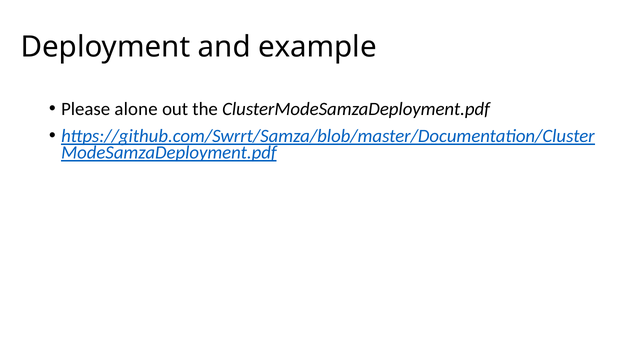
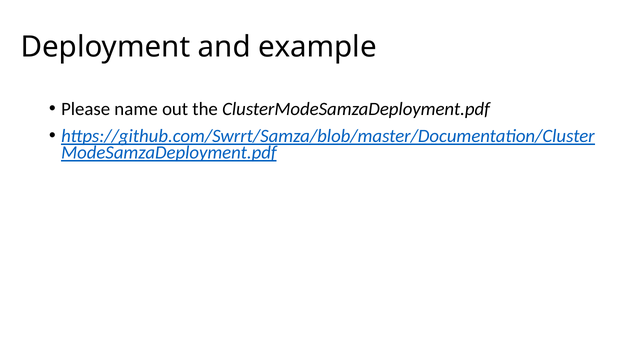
alone: alone -> name
